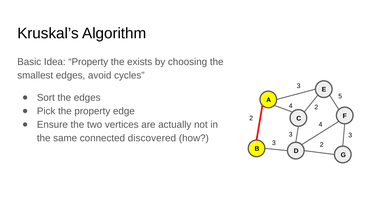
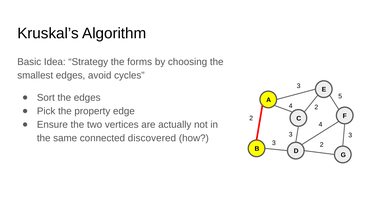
Idea Property: Property -> Strategy
exists: exists -> forms
